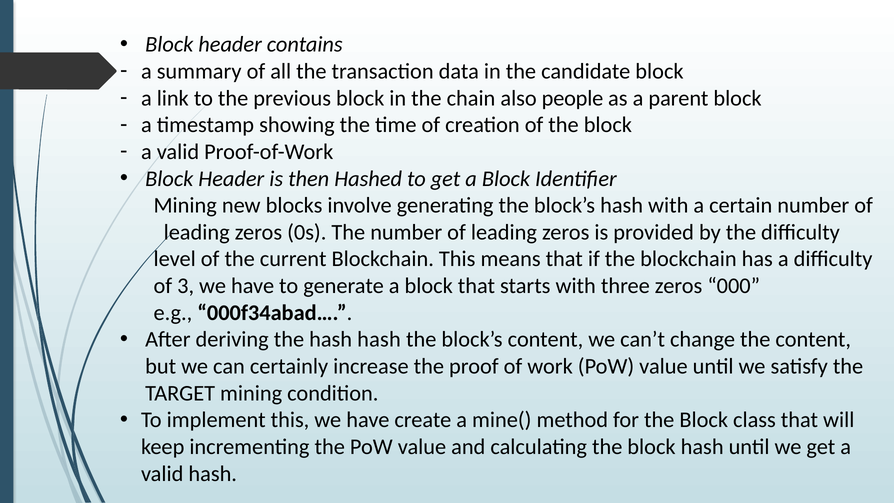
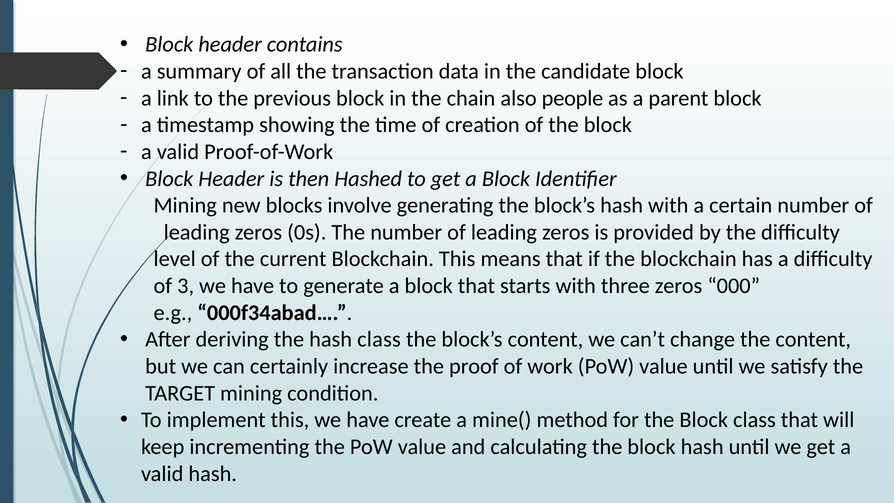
hash hash: hash -> class
